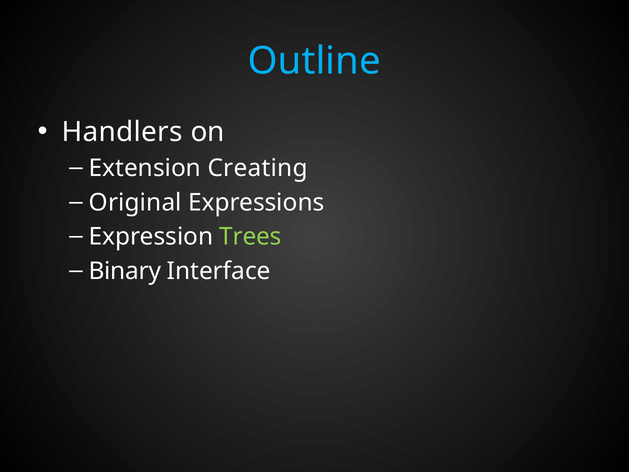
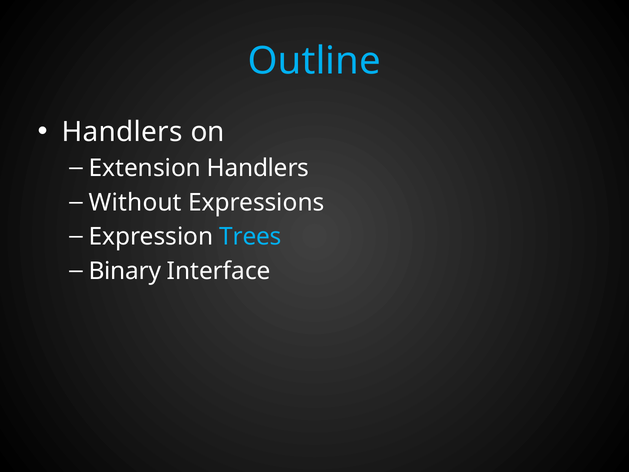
Extension Creating: Creating -> Handlers
Original: Original -> Without
Trees colour: light green -> light blue
